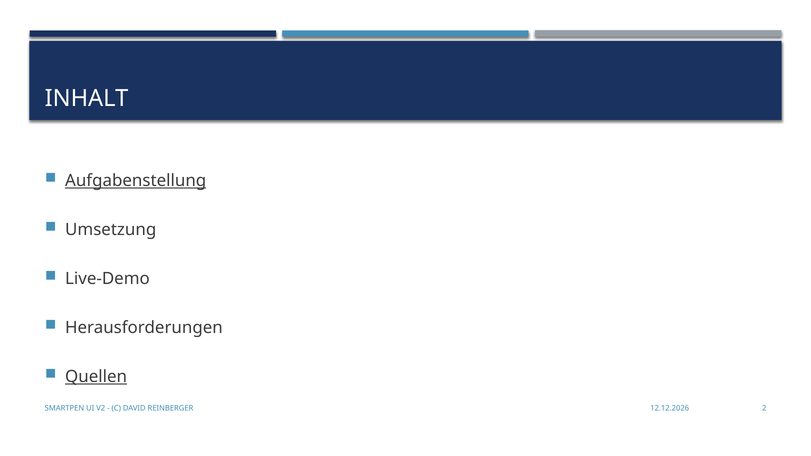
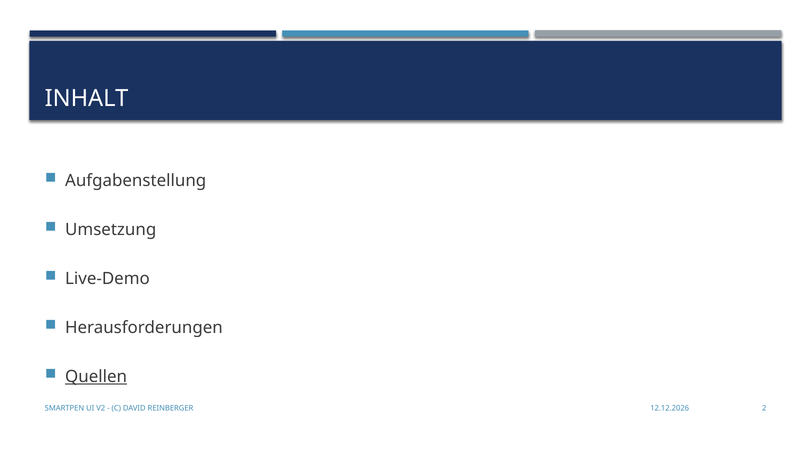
Aufgabenstellung underline: present -> none
